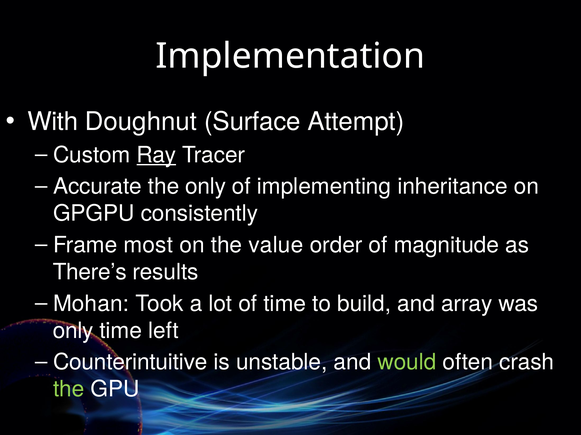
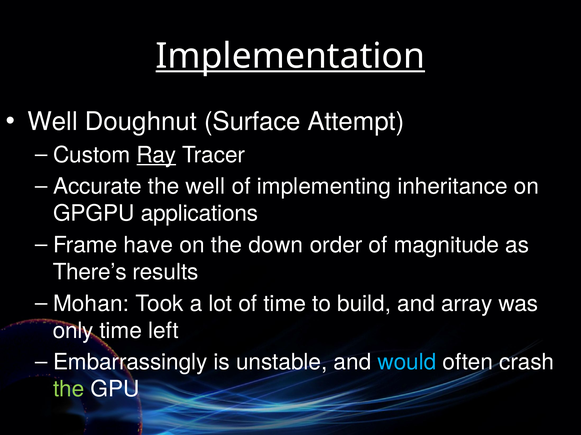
Implementation underline: none -> present
With at (53, 122): With -> Well
the only: only -> well
consistently: consistently -> applications
most: most -> have
value: value -> down
Counterintuitive: Counterintuitive -> Embarrassingly
would colour: light green -> light blue
